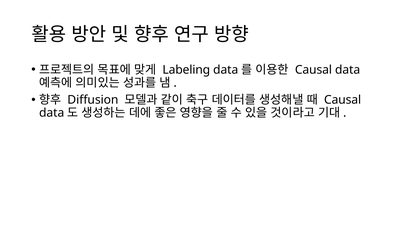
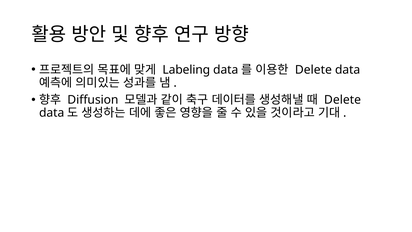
Causal at (313, 70): Causal -> Delete
Causal at (343, 100): Causal -> Delete
